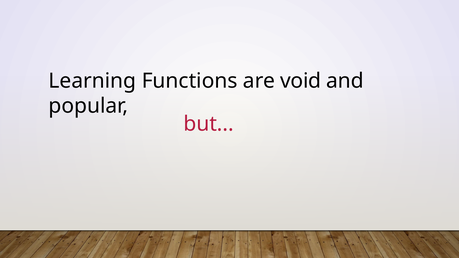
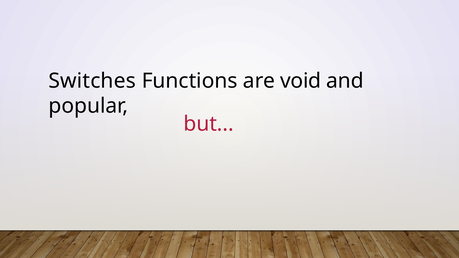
Learning: Learning -> Switches
